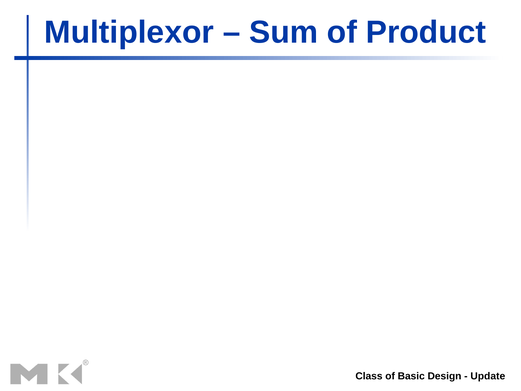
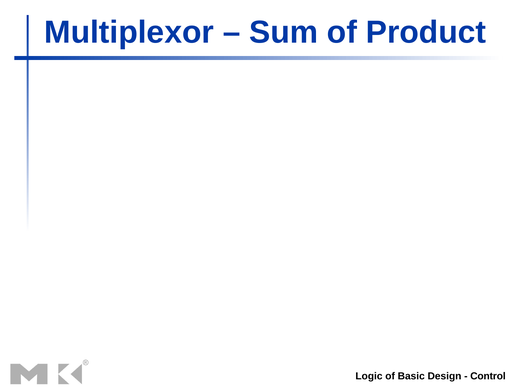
Class: Class -> Logic
Update: Update -> Control
